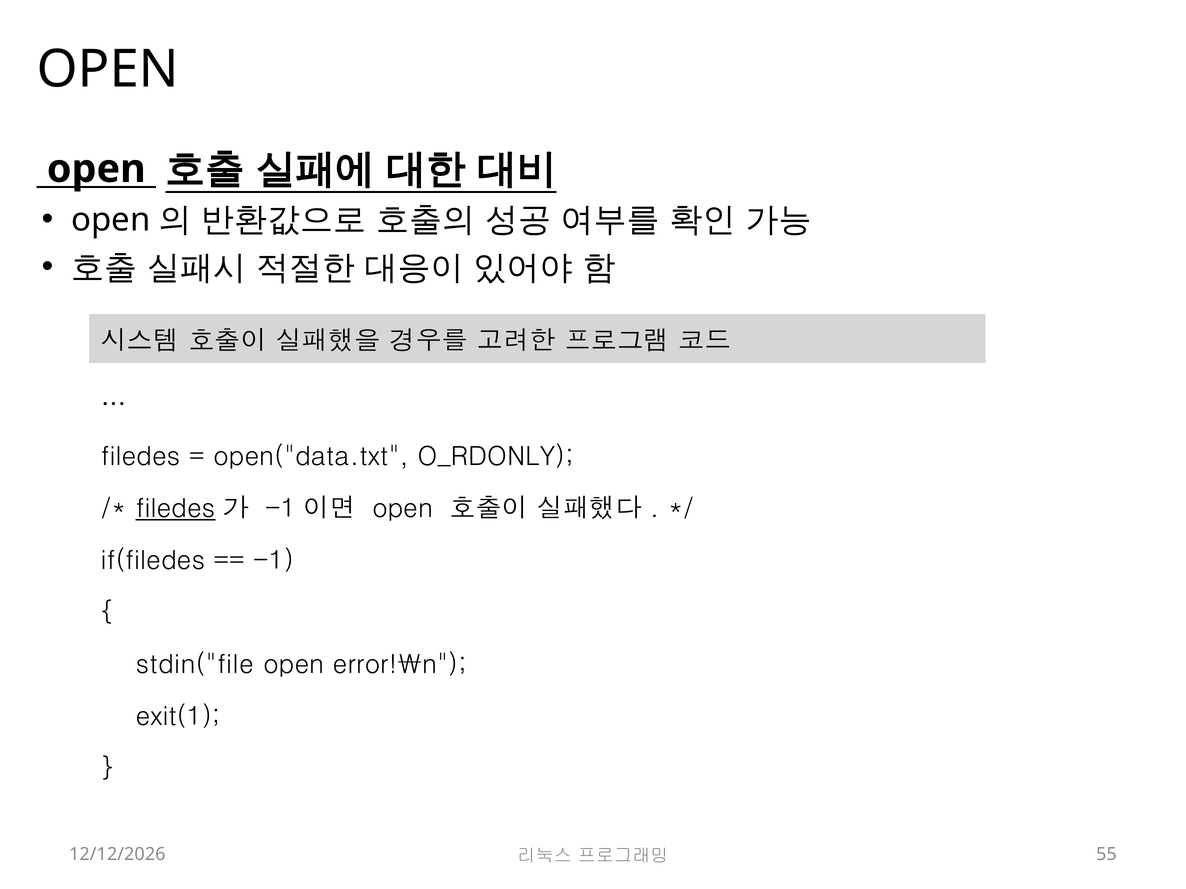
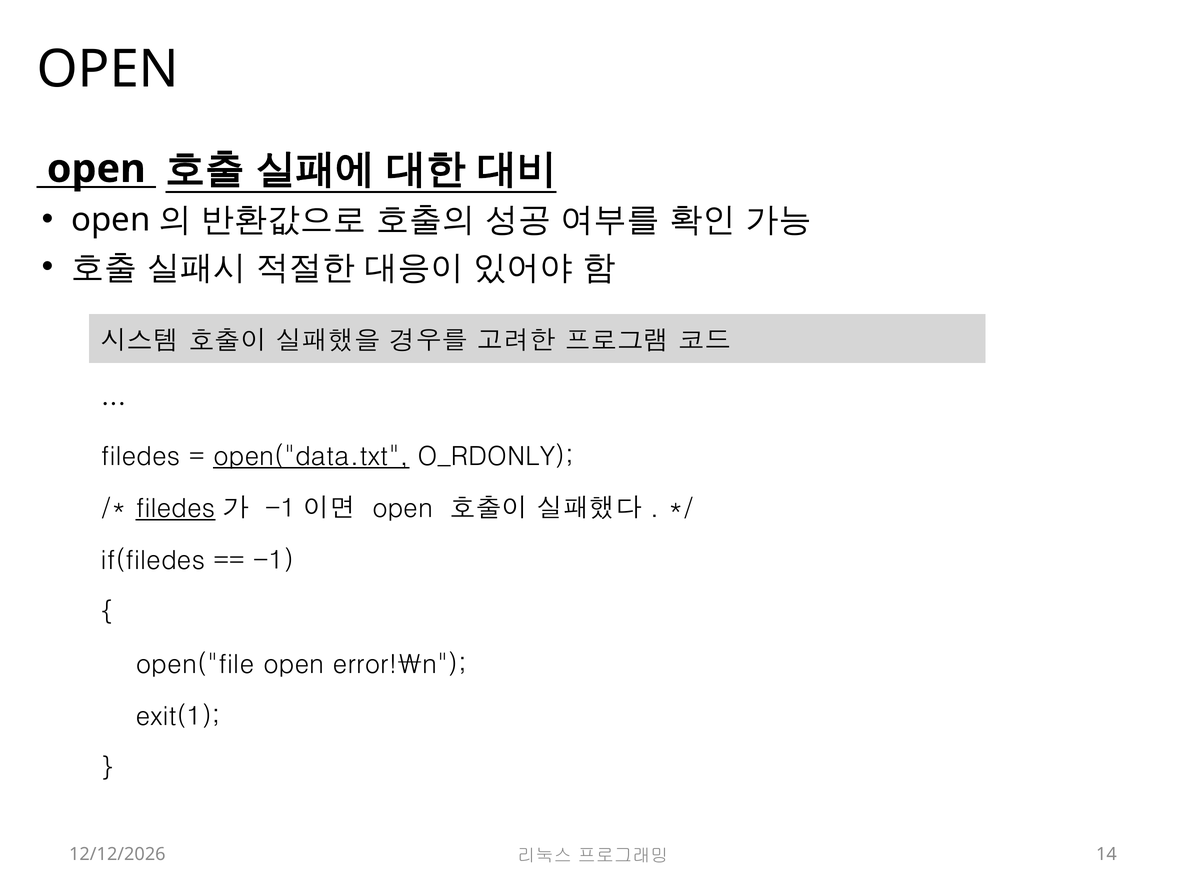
open("data.txt underline: none -> present
stdin("file: stdin("file -> open("file
55: 55 -> 14
